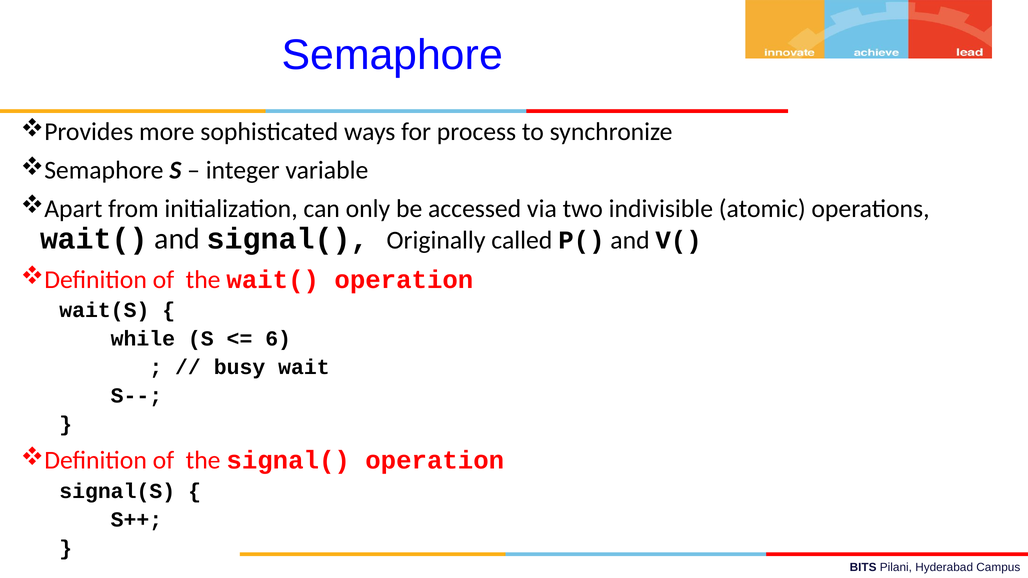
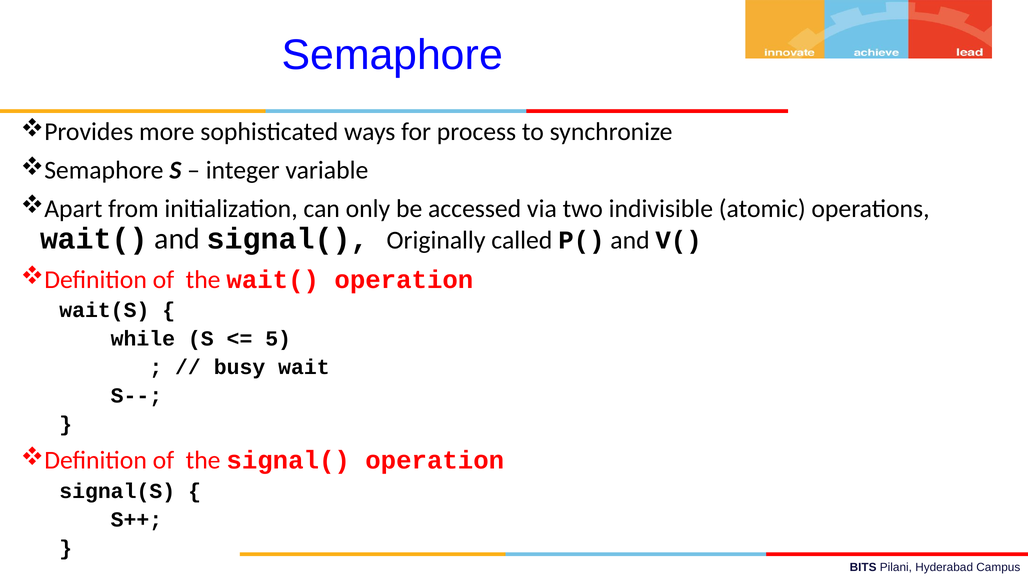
6: 6 -> 5
